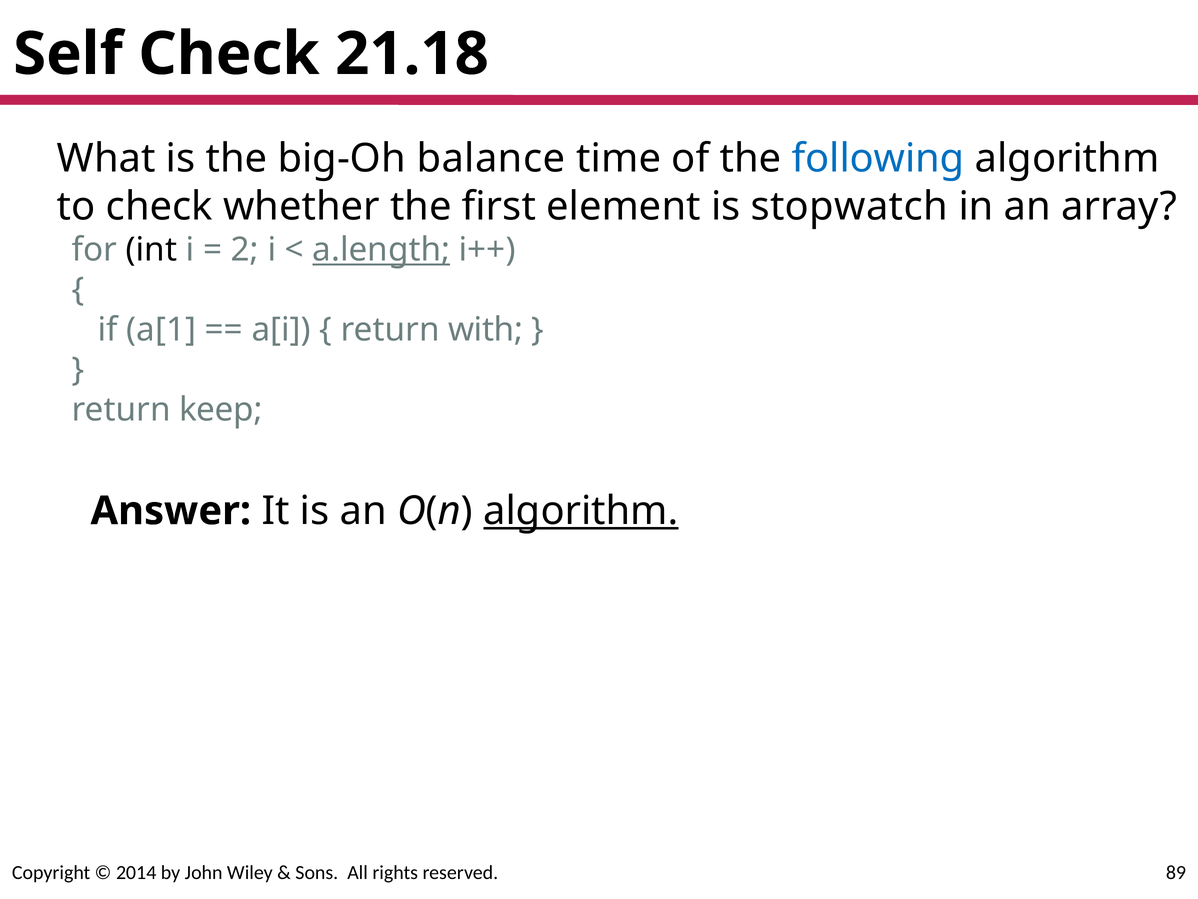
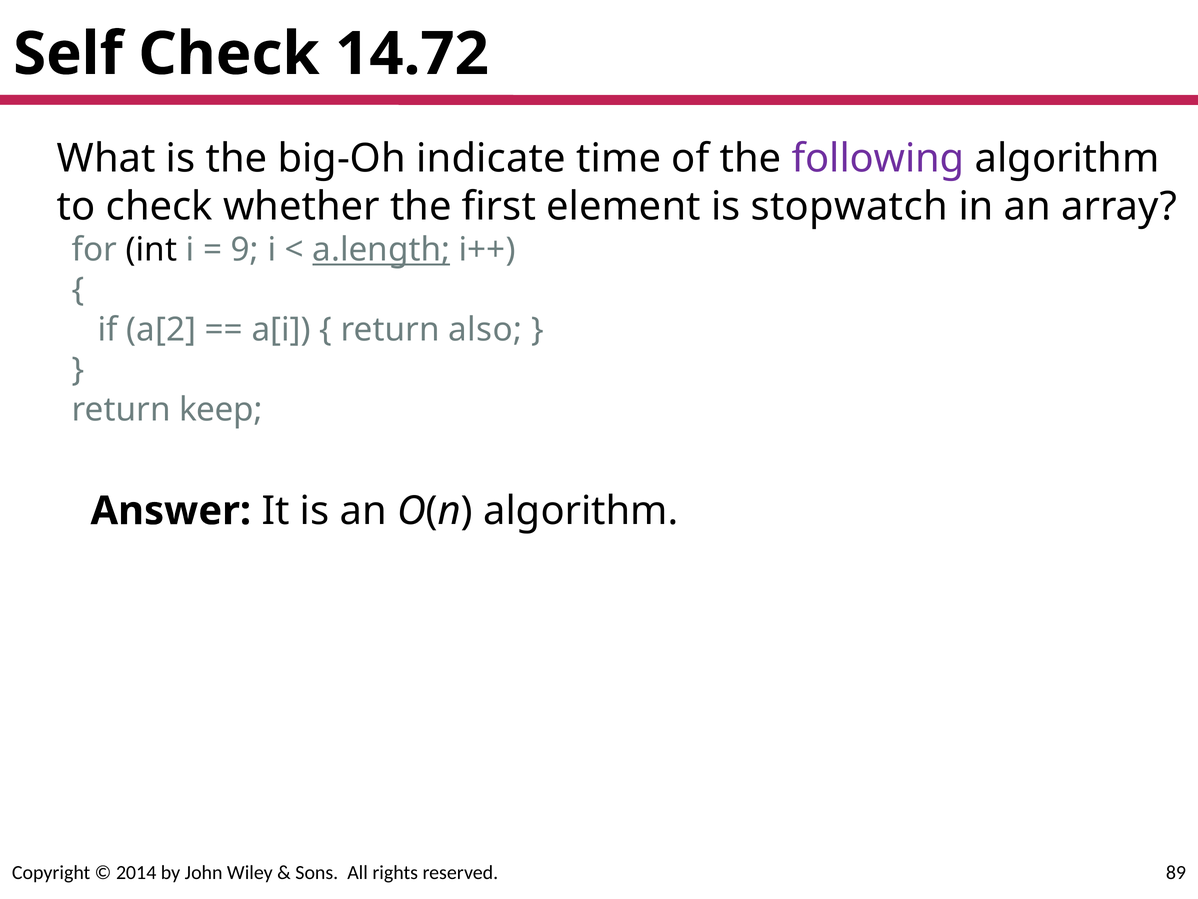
21.18: 21.18 -> 14.72
balance: balance -> indicate
following colour: blue -> purple
2: 2 -> 9
a[1: a[1 -> a[2
with: with -> also
algorithm at (581, 511) underline: present -> none
